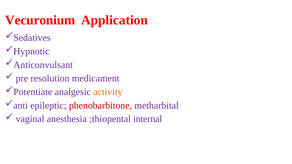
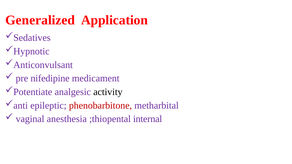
Vecuronium: Vecuronium -> Generalized
resolution: resolution -> nifedipine
activity colour: orange -> black
